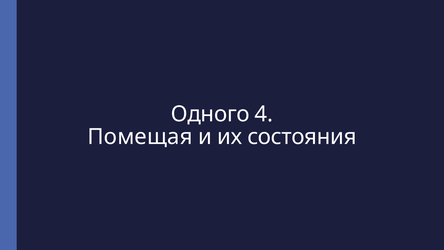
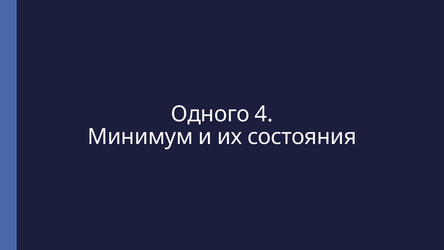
Помещая: Помещая -> Минимум
